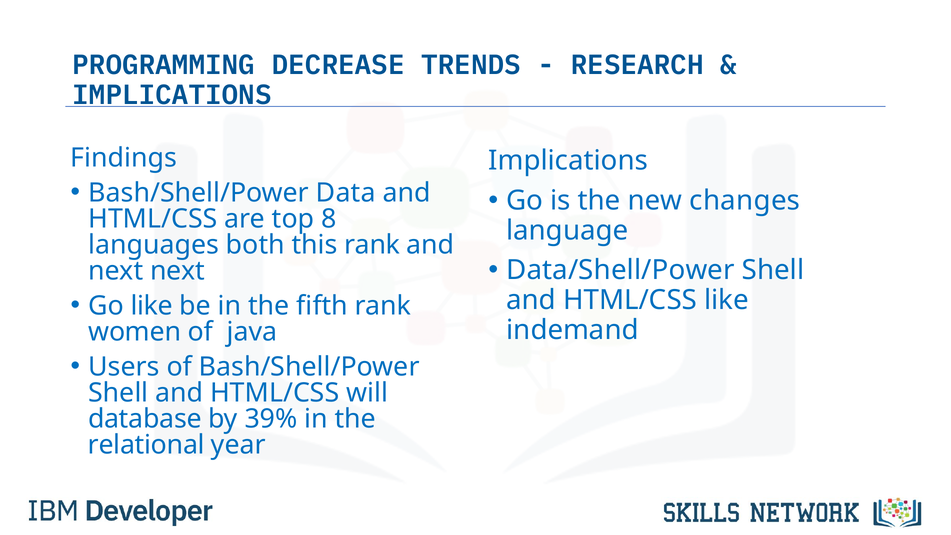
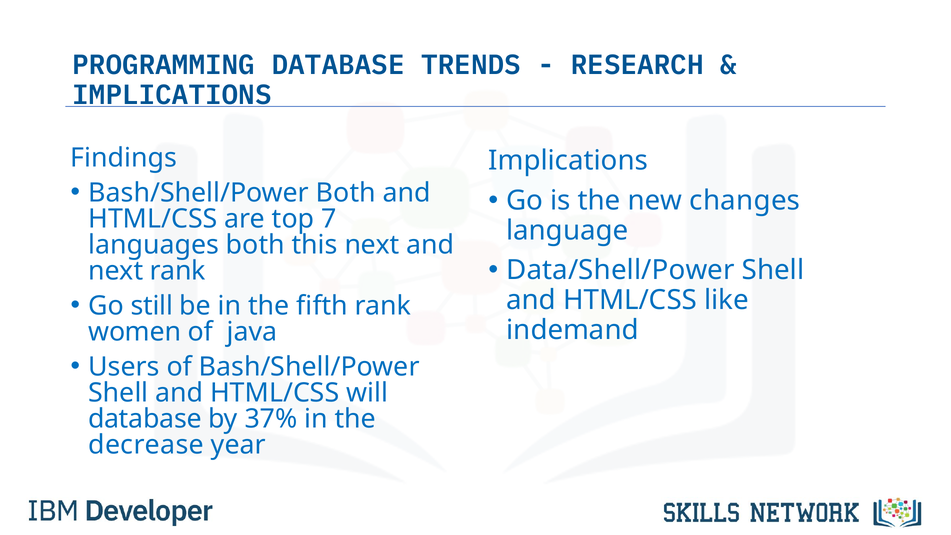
PROGRAMMING DECREASE: DECREASE -> DATABASE
Bash/Shell/Power Data: Data -> Both
8: 8 -> 7
this rank: rank -> next
next next: next -> rank
Go like: like -> still
39%: 39% -> 37%
relational: relational -> decrease
